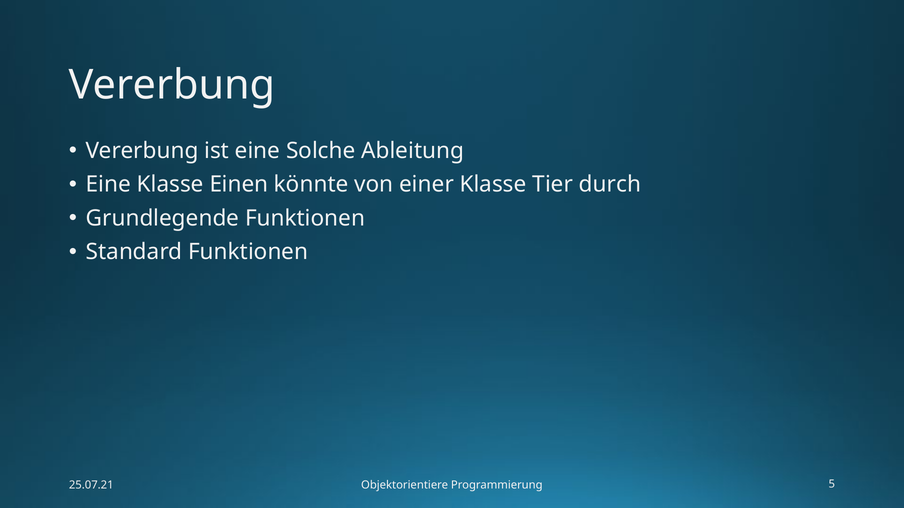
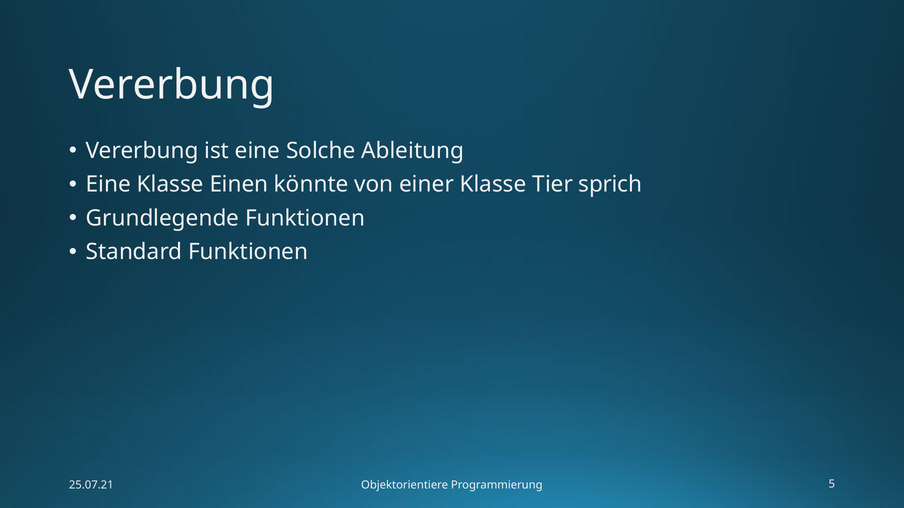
durch: durch -> sprich
